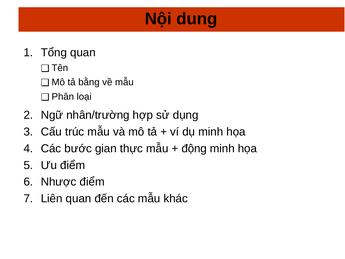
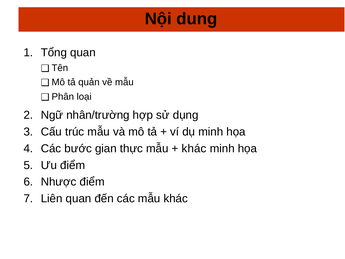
bằng: bằng -> quản
động at (194, 148): động -> khác
